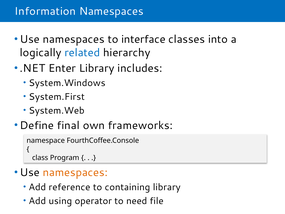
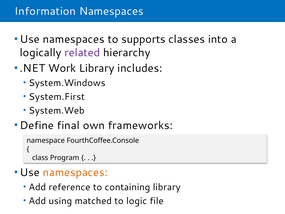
interface: interface -> supports
related colour: blue -> purple
Enter: Enter -> Work
operator: operator -> matched
need: need -> logic
